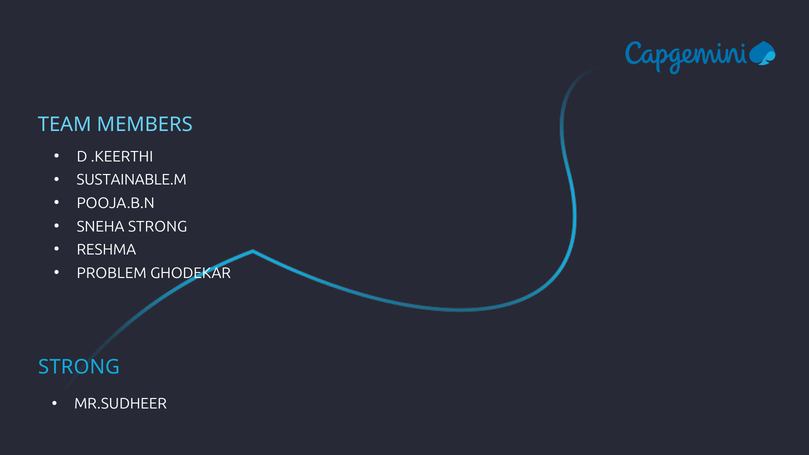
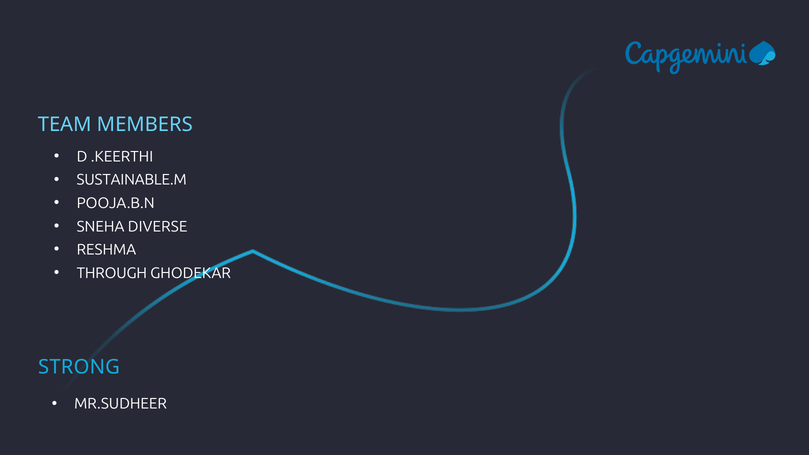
SNEHA STRONG: STRONG -> DIVERSE
PROBLEM: PROBLEM -> THROUGH
